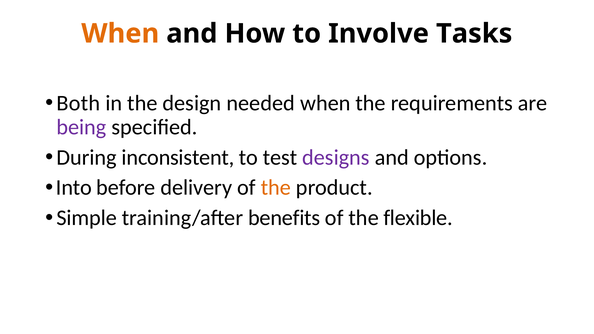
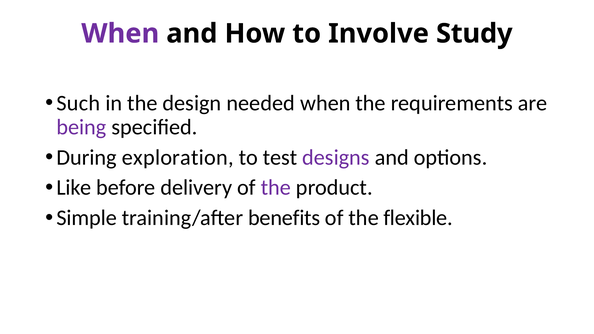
When at (120, 34) colour: orange -> purple
Tasks: Tasks -> Study
Both: Both -> Such
inconsistent: inconsistent -> exploration
Into: Into -> Like
the at (276, 188) colour: orange -> purple
